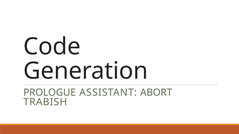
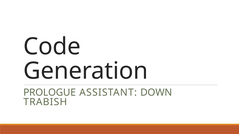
ABORT: ABORT -> DOWN
